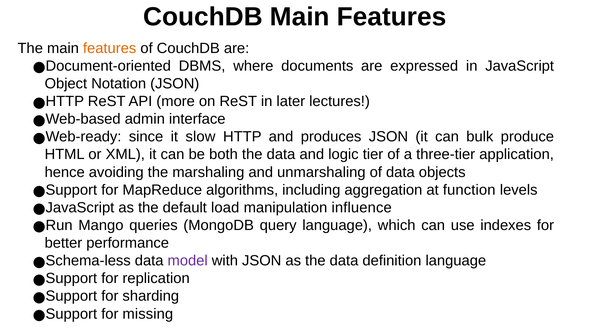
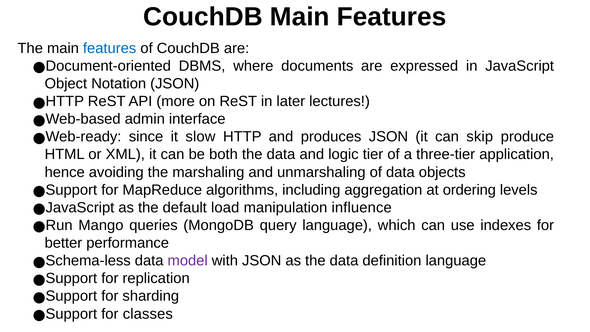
features at (110, 48) colour: orange -> blue
bulk: bulk -> skip
function: function -> ordering
missing: missing -> classes
